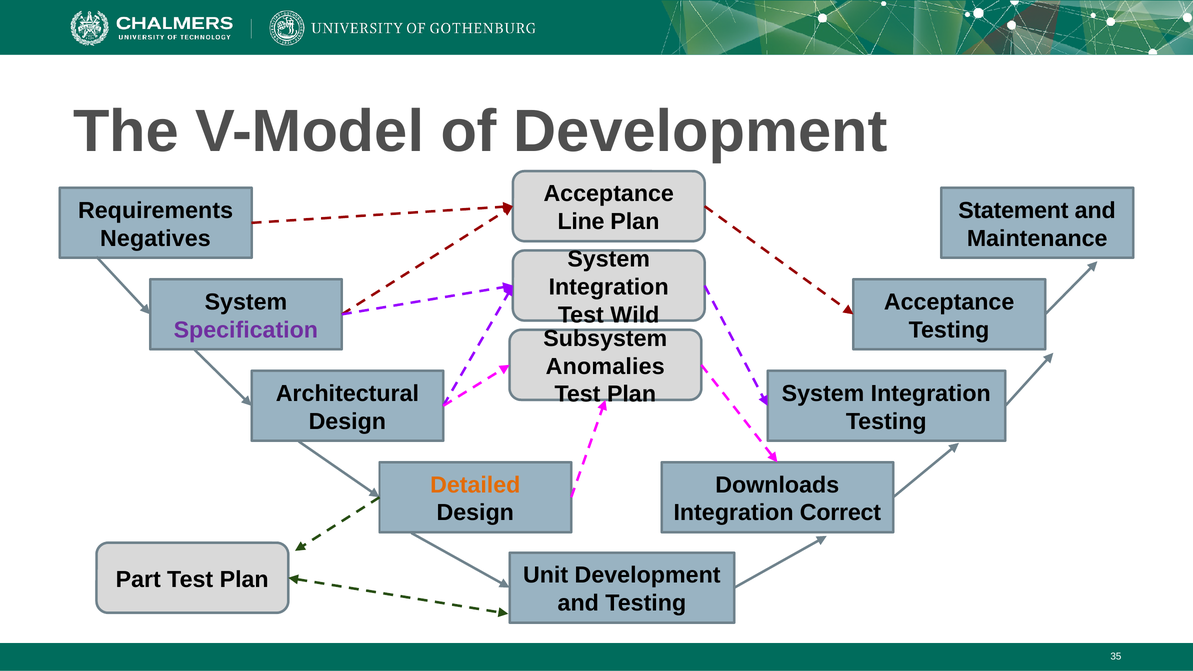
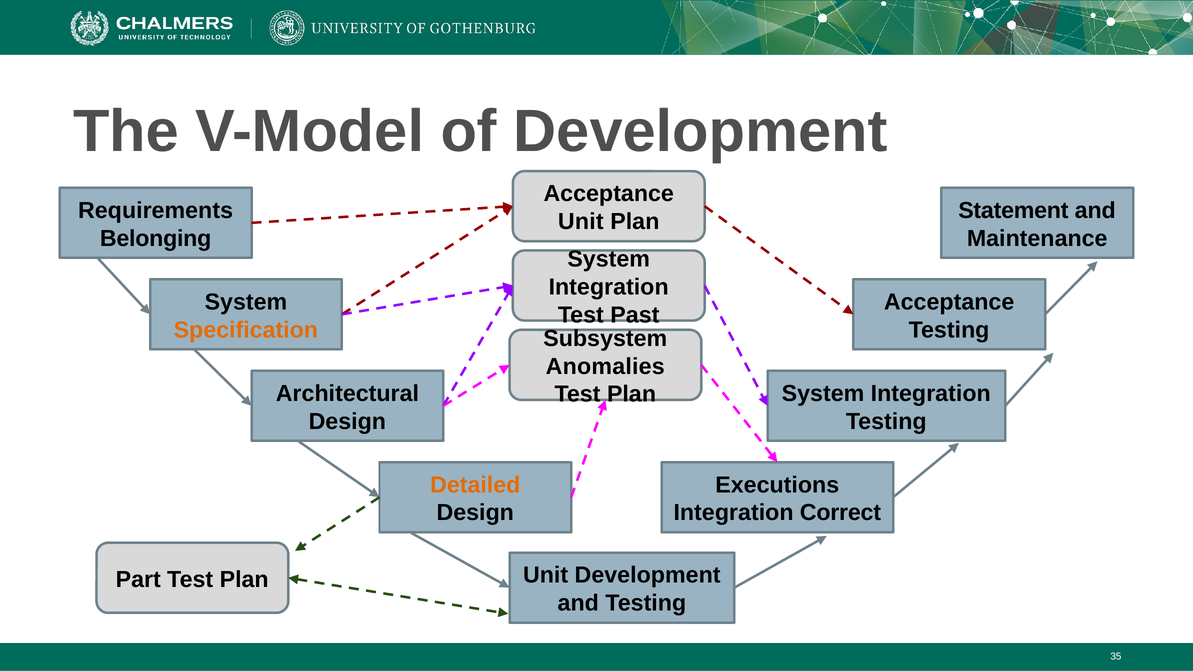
Line at (581, 222): Line -> Unit
Negatives: Negatives -> Belonging
Wild: Wild -> Past
Specification colour: purple -> orange
Downloads: Downloads -> Executions
